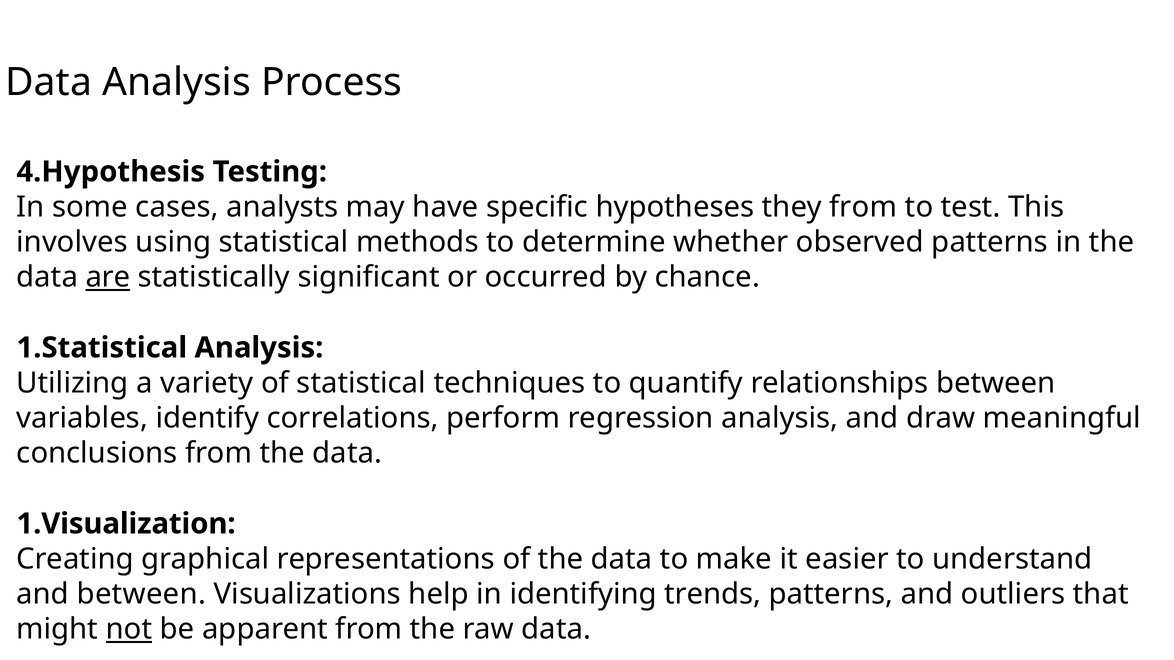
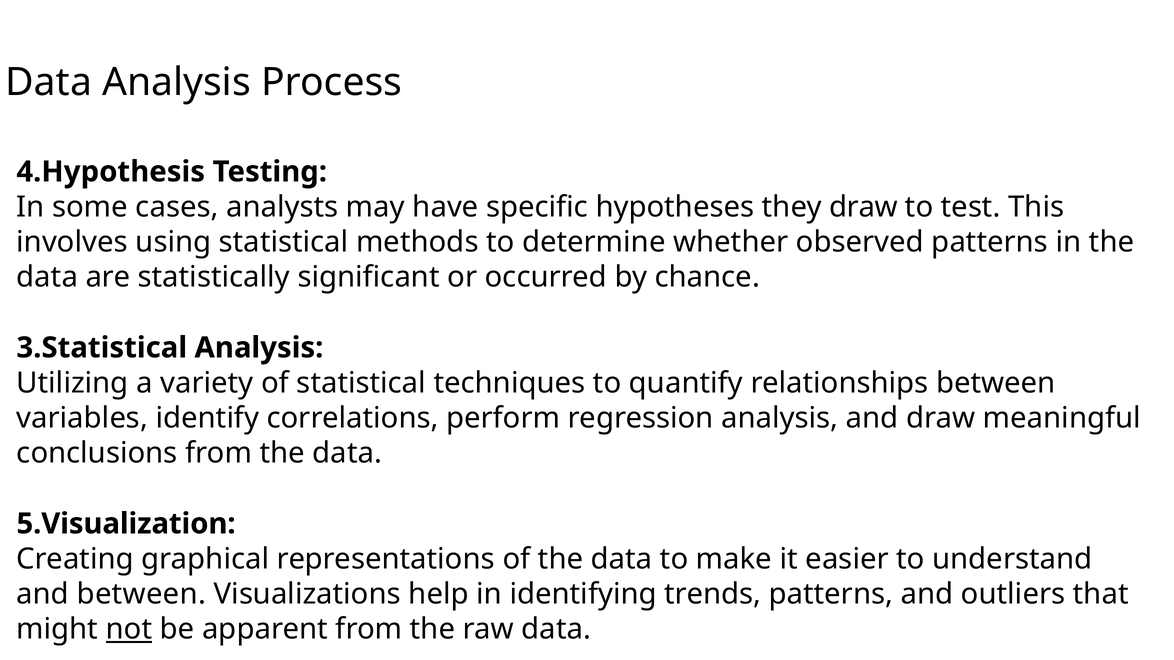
they from: from -> draw
are underline: present -> none
1.Statistical: 1.Statistical -> 3.Statistical
1.Visualization: 1.Visualization -> 5.Visualization
